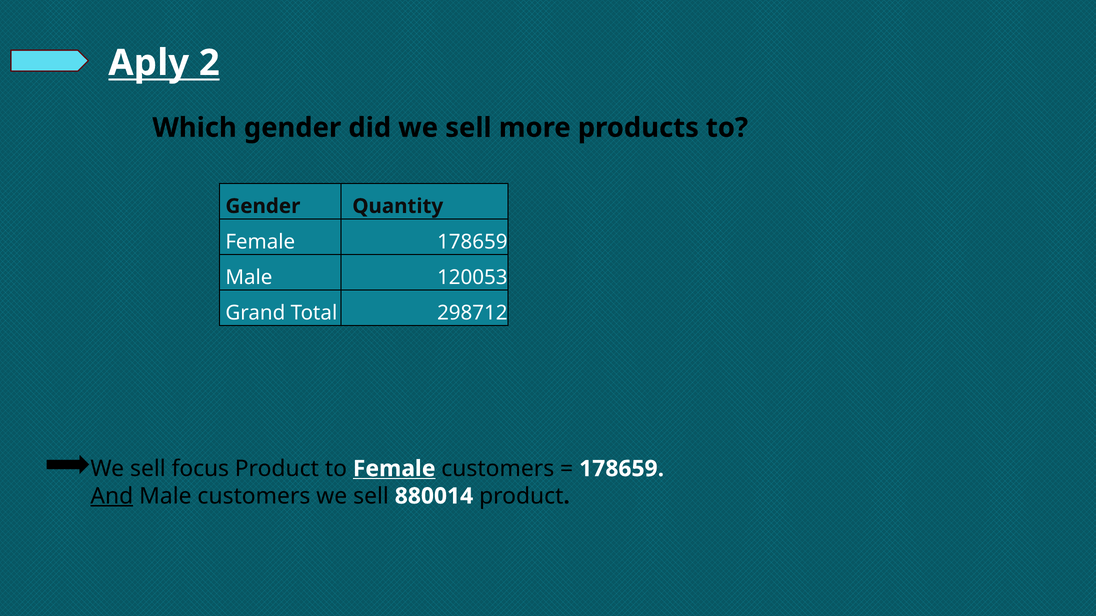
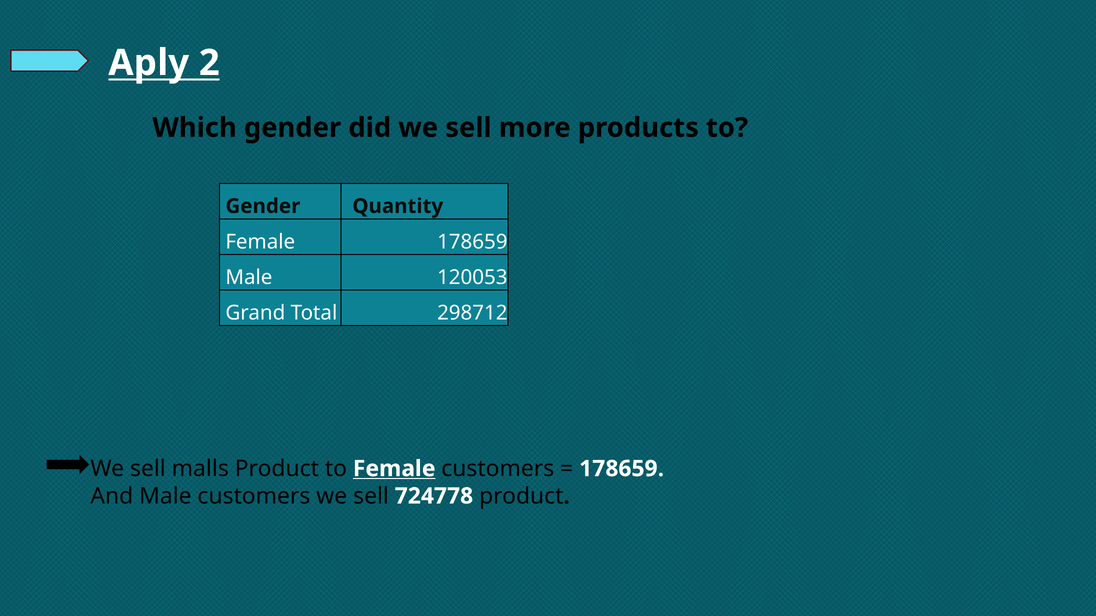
focus: focus -> malls
And underline: present -> none
880014: 880014 -> 724778
